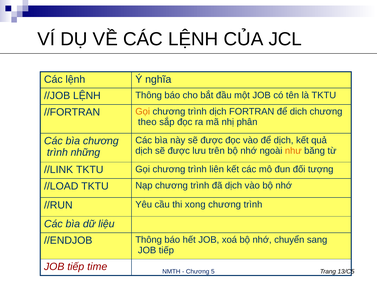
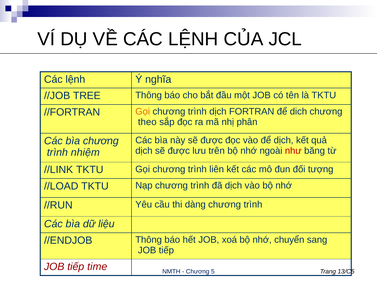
//JOB LỆNH: LỆNH -> TREE
như colour: orange -> red
những: những -> nhiệm
xong: xong -> dàng
